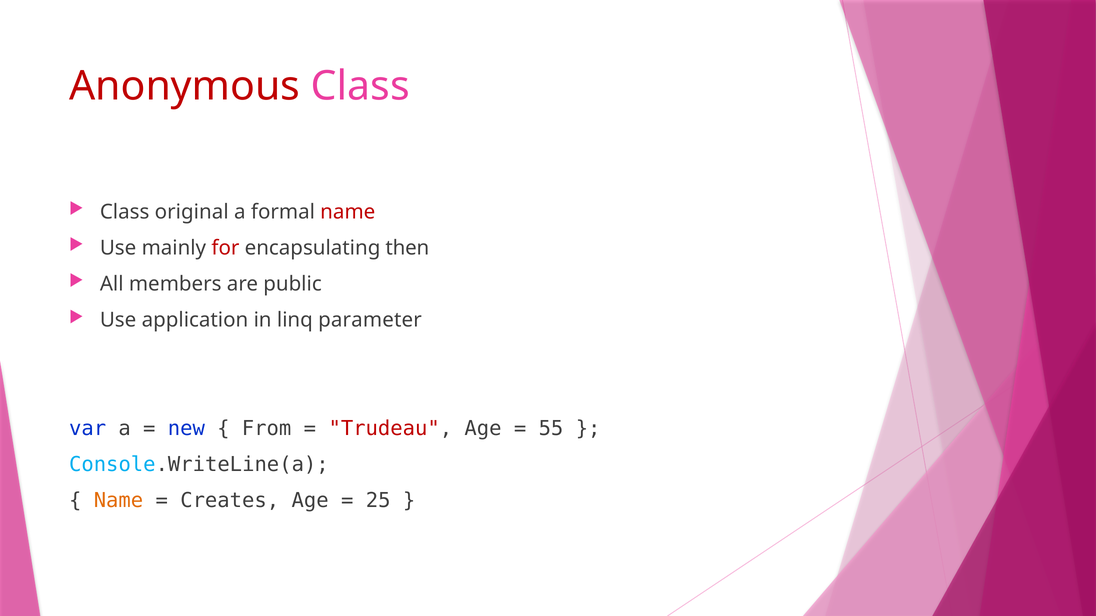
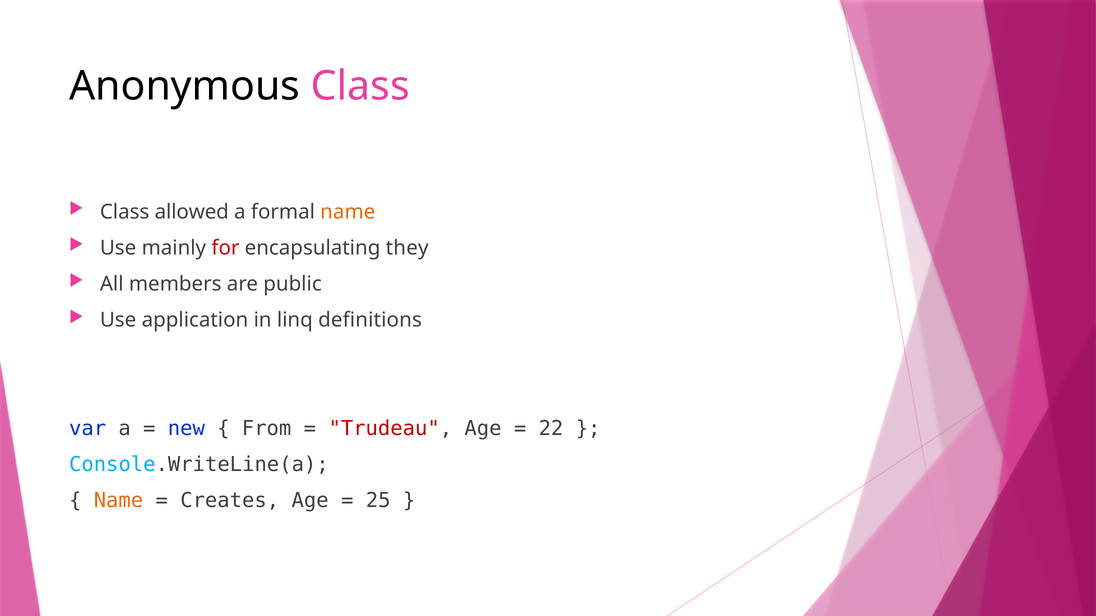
Anonymous colour: red -> black
original: original -> allowed
name at (348, 212) colour: red -> orange
then: then -> they
parameter: parameter -> definitions
55: 55 -> 22
